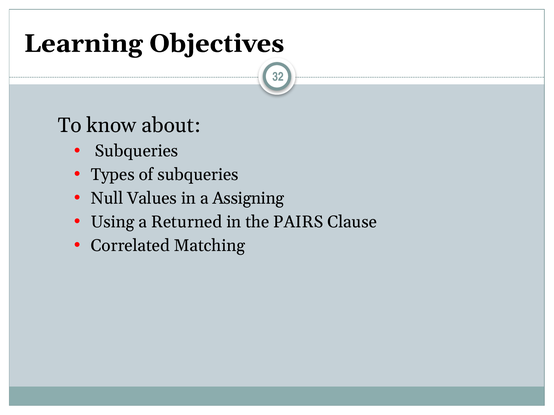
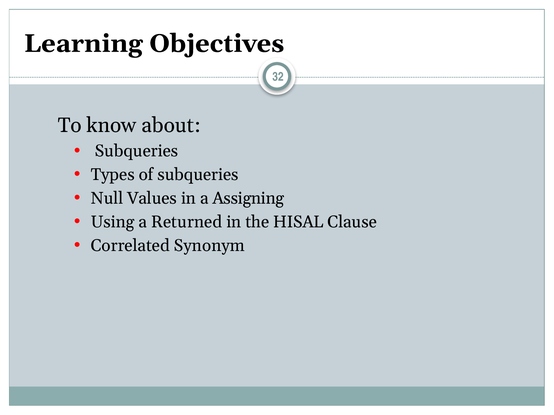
PAIRS: PAIRS -> HISAL
Matching: Matching -> Synonym
